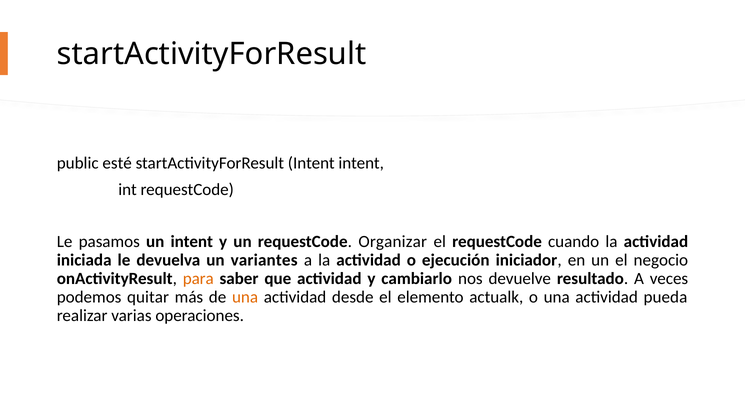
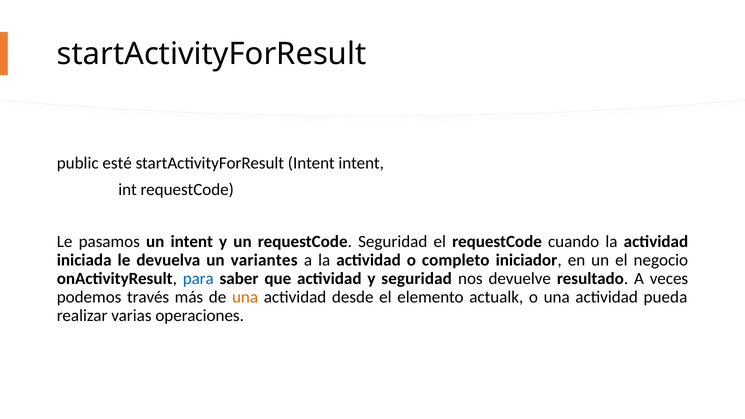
requestCode Organizar: Organizar -> Seguridad
ejecución: ejecución -> completo
para colour: orange -> blue
y cambiarlo: cambiarlo -> seguridad
quitar: quitar -> través
